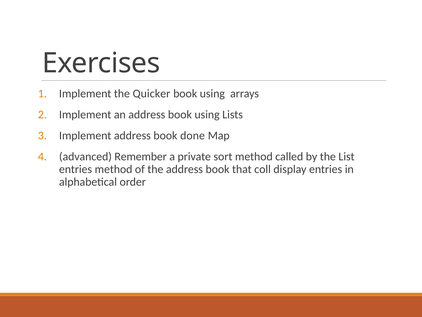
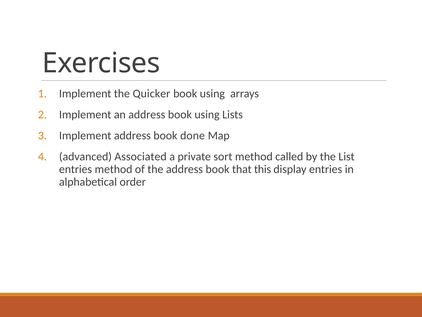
Remember: Remember -> Associated
coll: coll -> this
